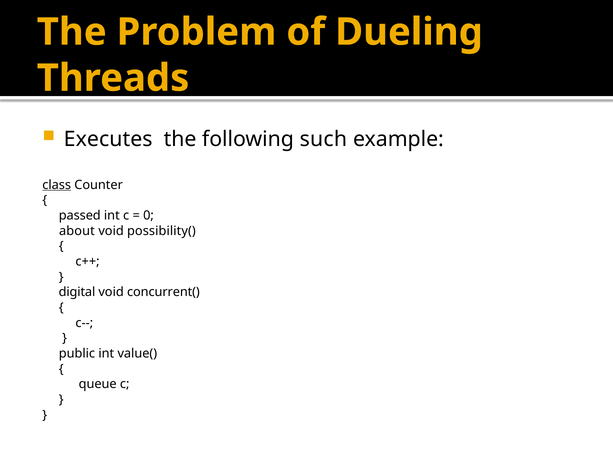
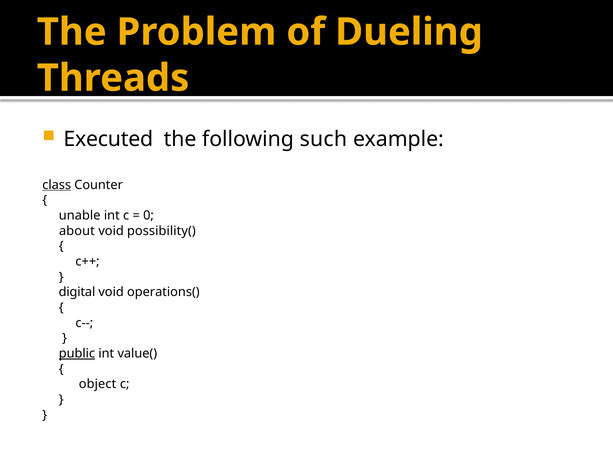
Executes: Executes -> Executed
passed: passed -> unable
concurrent(: concurrent( -> operations(
public underline: none -> present
queue: queue -> object
